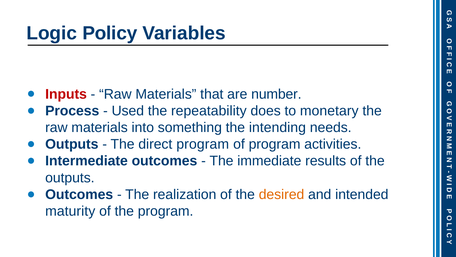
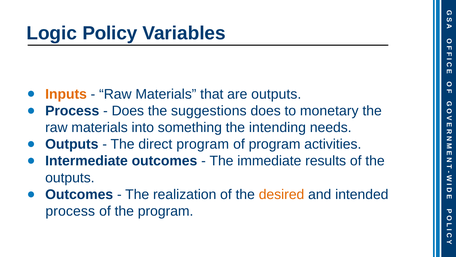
Inputs colour: red -> orange
are number: number -> outputs
Used at (128, 111): Used -> Does
repeatability: repeatability -> suggestions
maturity at (70, 211): maturity -> process
